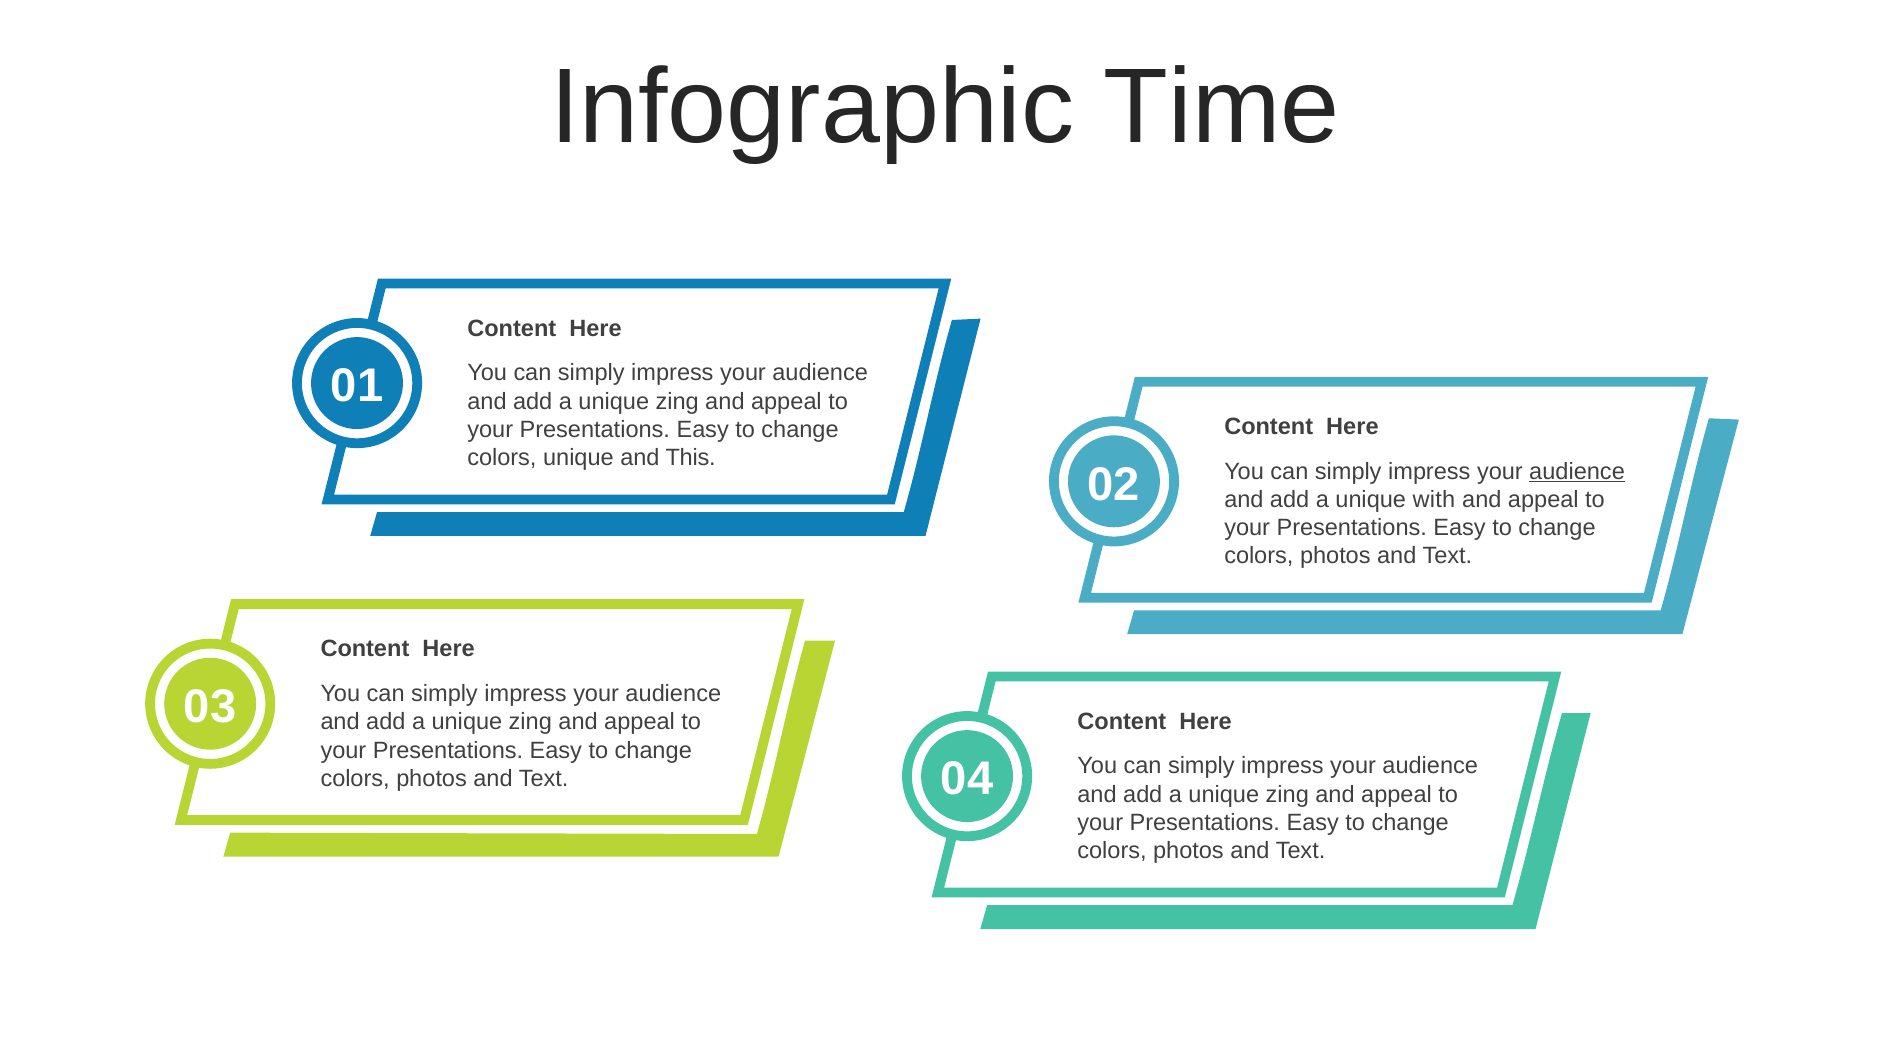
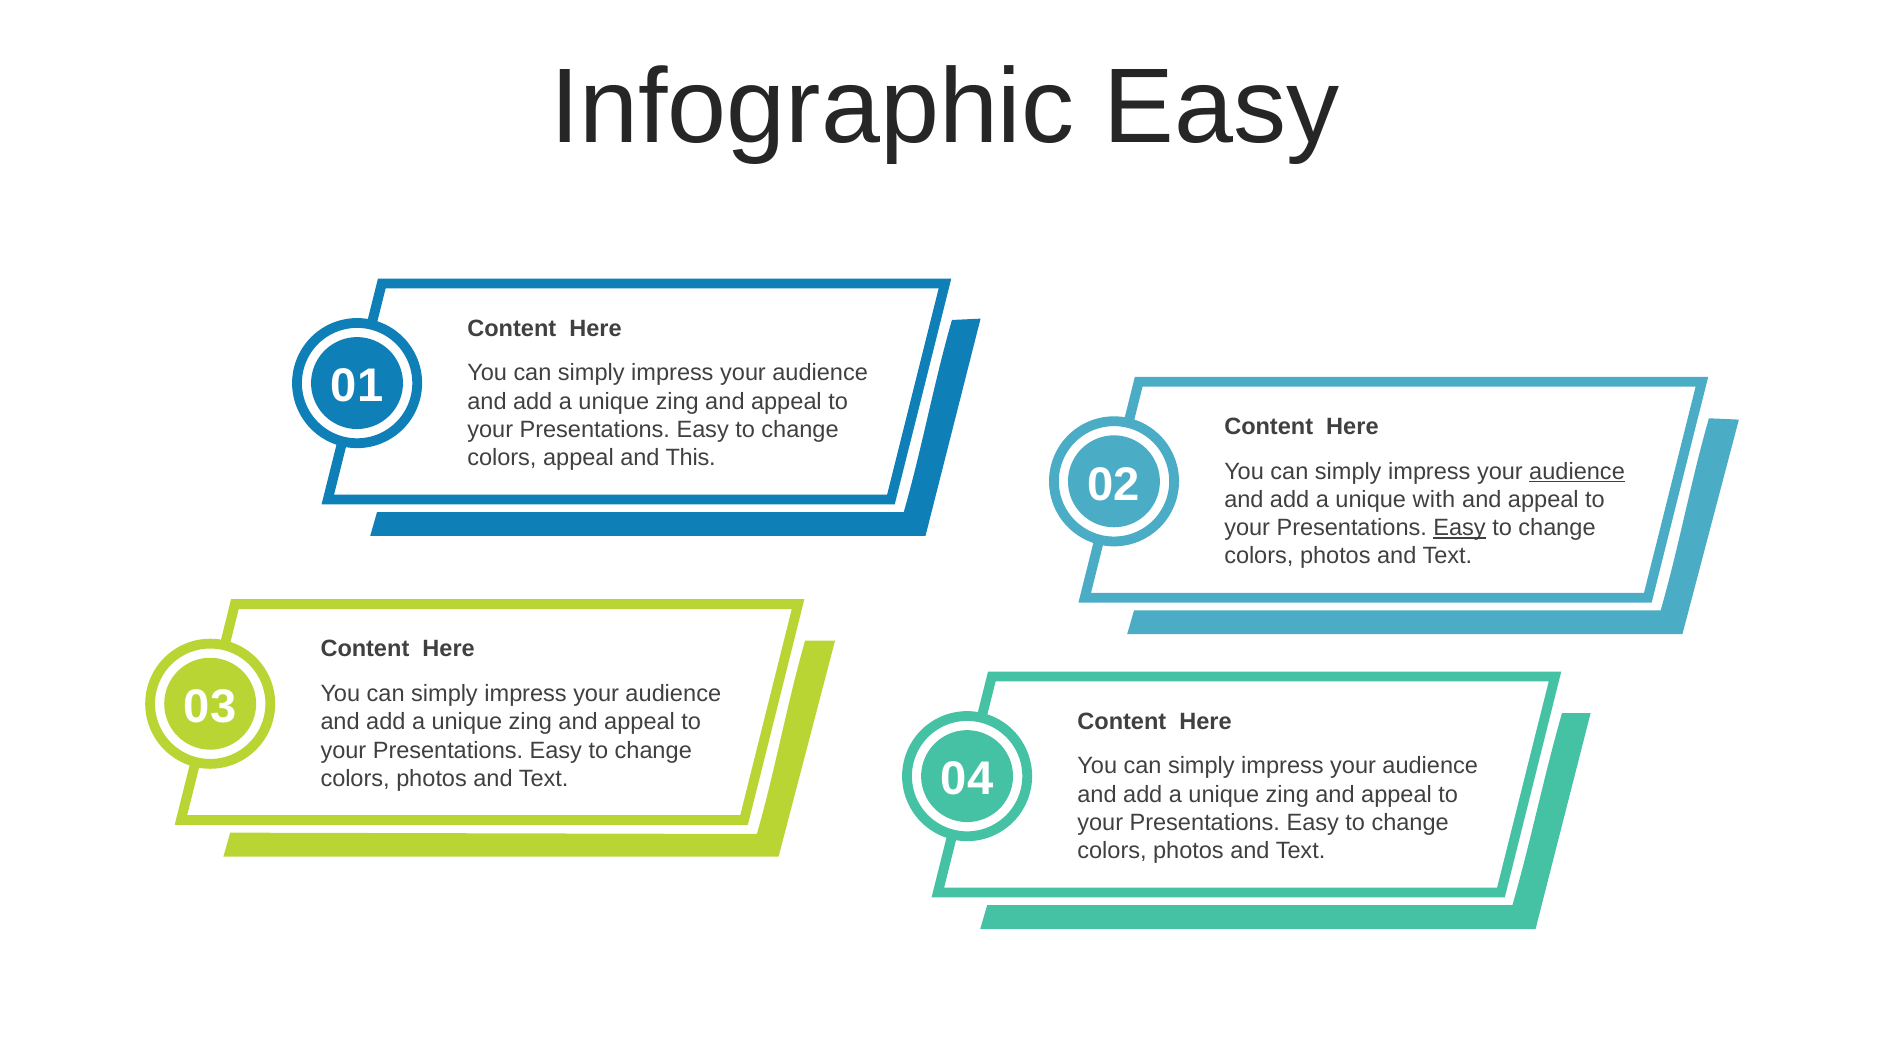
Infographic Time: Time -> Easy
colors unique: unique -> appeal
Easy at (1460, 528) underline: none -> present
